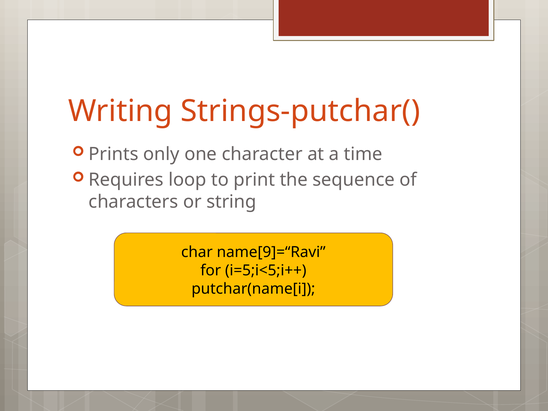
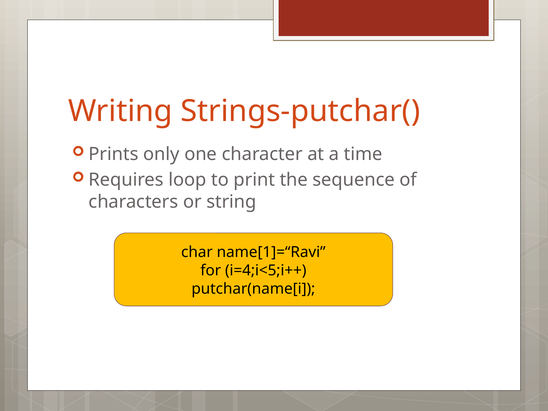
name[9]=“Ravi: name[9]=“Ravi -> name[1]=“Ravi
i=5;i<5;i++: i=5;i<5;i++ -> i=4;i<5;i++
